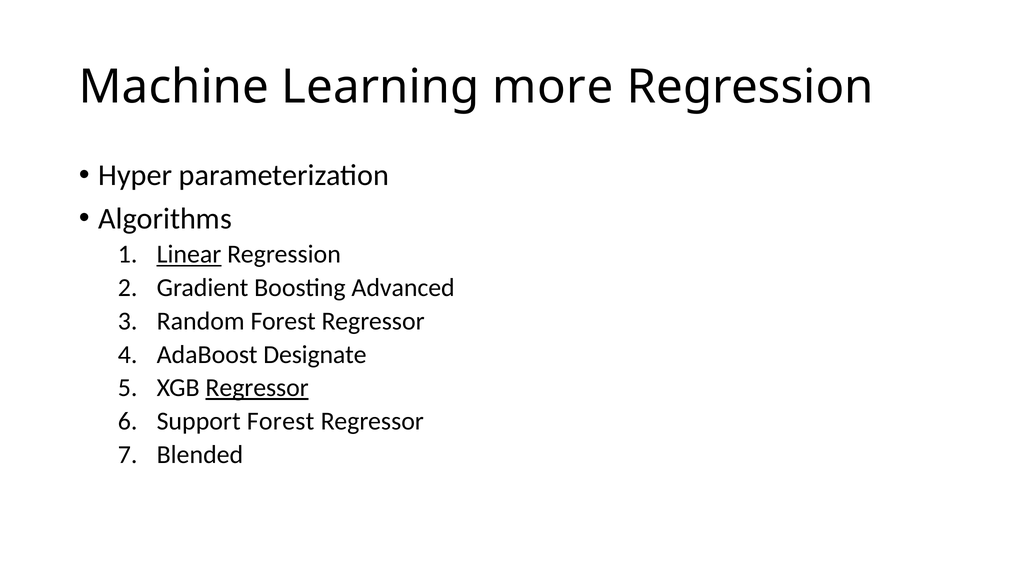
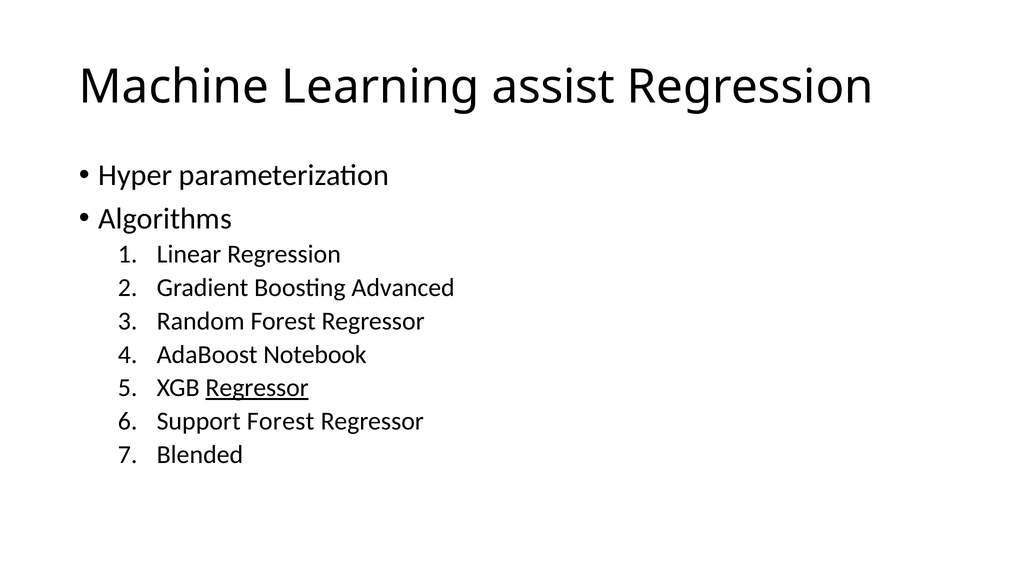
more: more -> assist
Linear underline: present -> none
Designate: Designate -> Notebook
